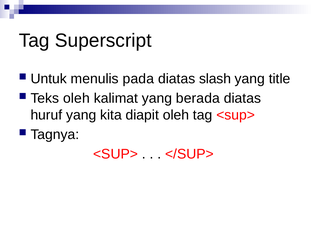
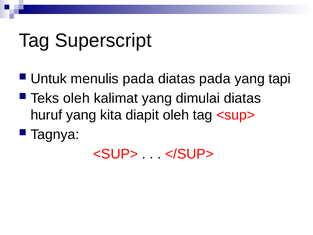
diatas slash: slash -> pada
title: title -> tapi
berada: berada -> dimulai
